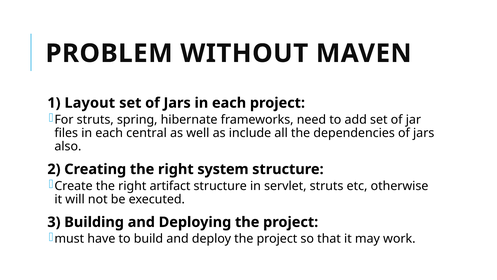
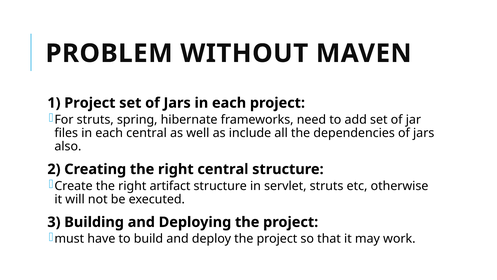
1 Layout: Layout -> Project
right system: system -> central
